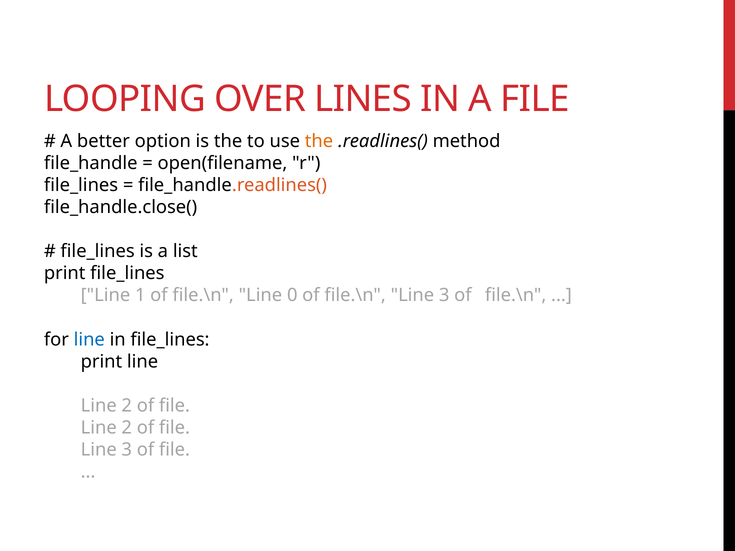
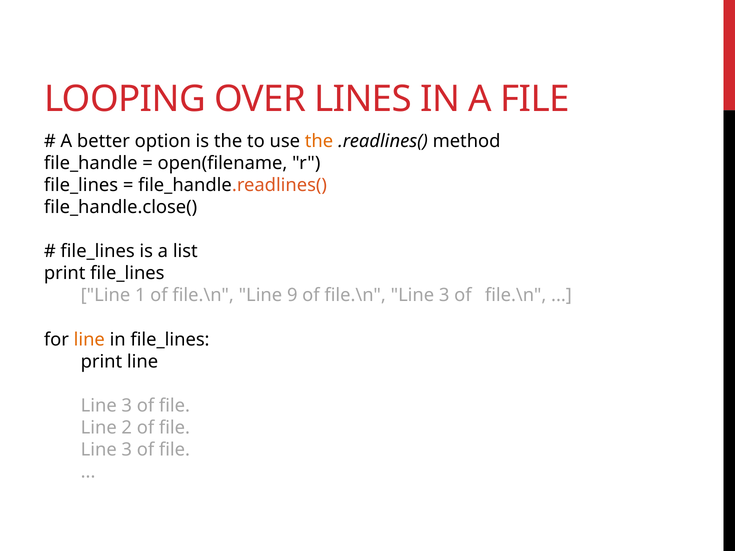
0: 0 -> 9
line at (89, 340) colour: blue -> orange
2 at (127, 406): 2 -> 3
